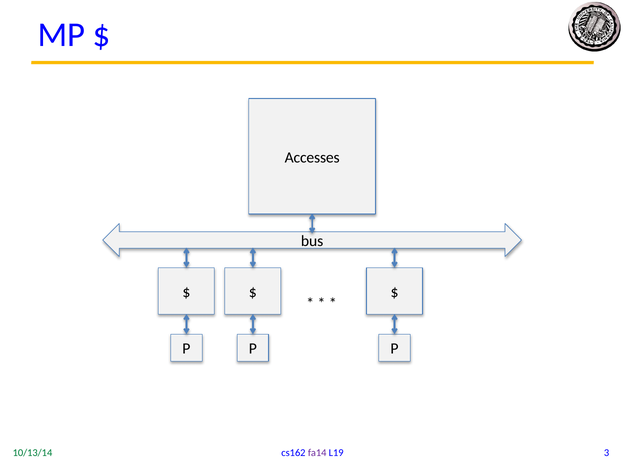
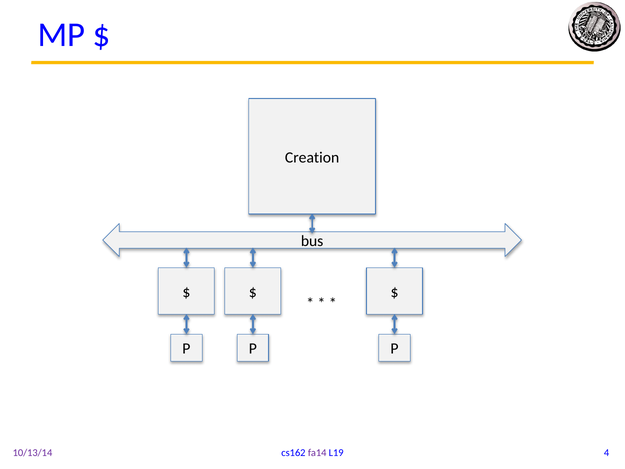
Accesses: Accesses -> Creation
3: 3 -> 4
10/13/14 colour: green -> purple
